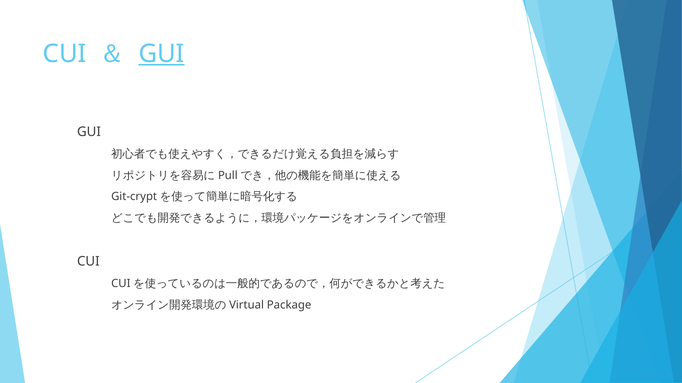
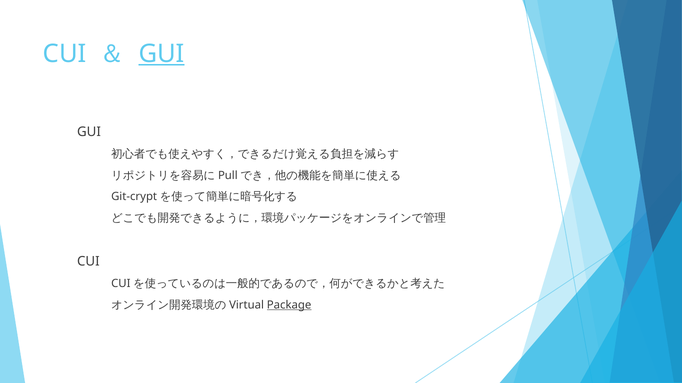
Package underline: none -> present
